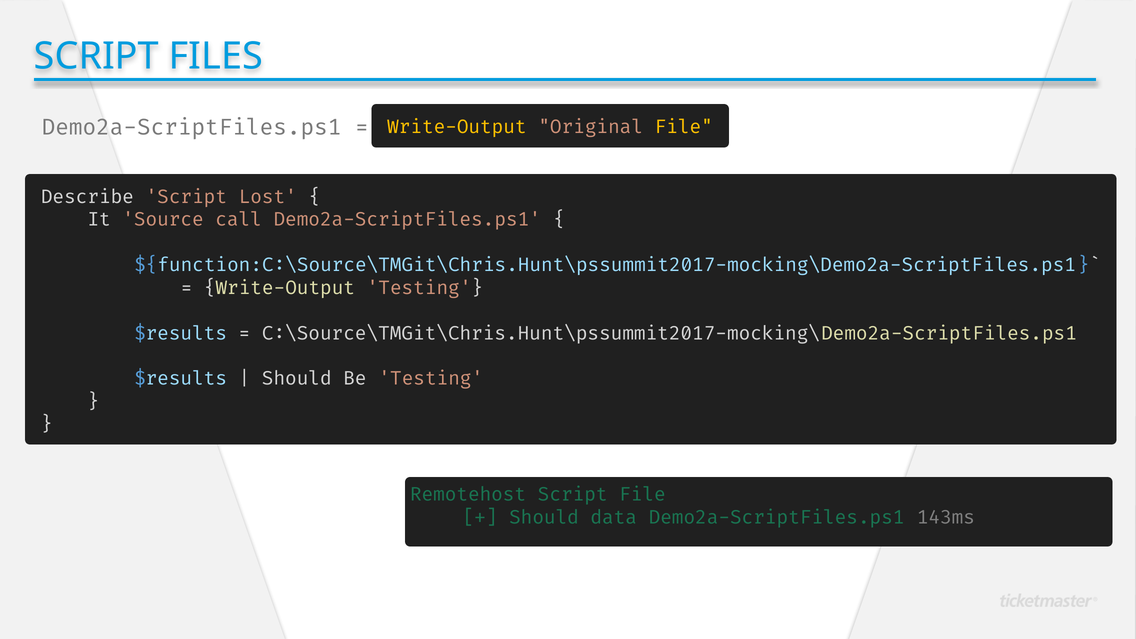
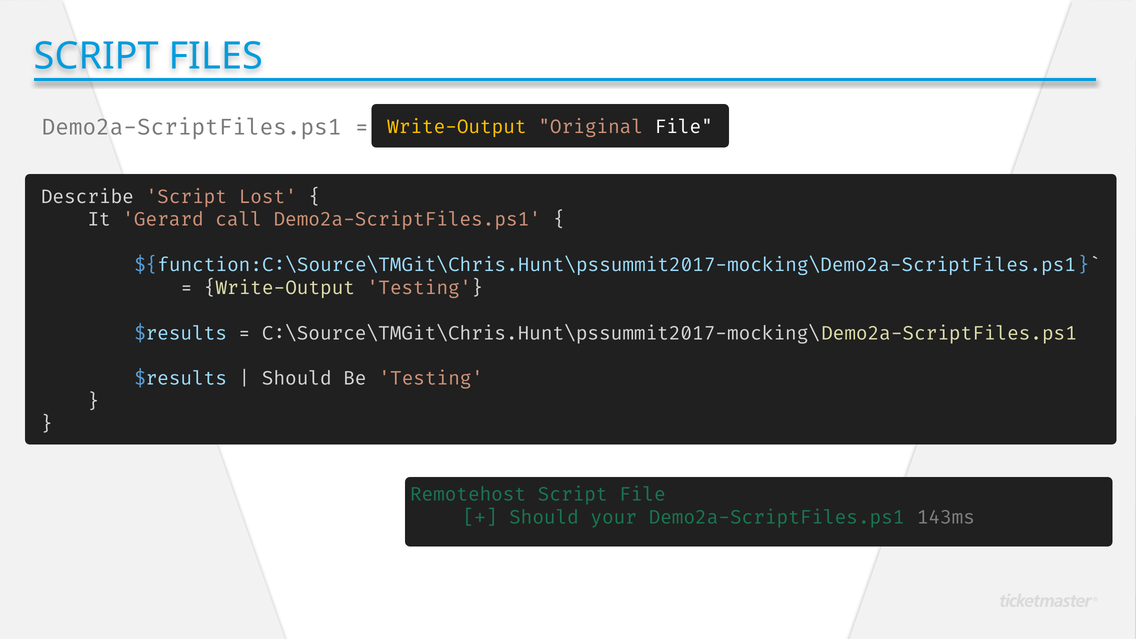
File at (684, 127) colour: yellow -> white
Source: Source -> Gerard
data: data -> your
